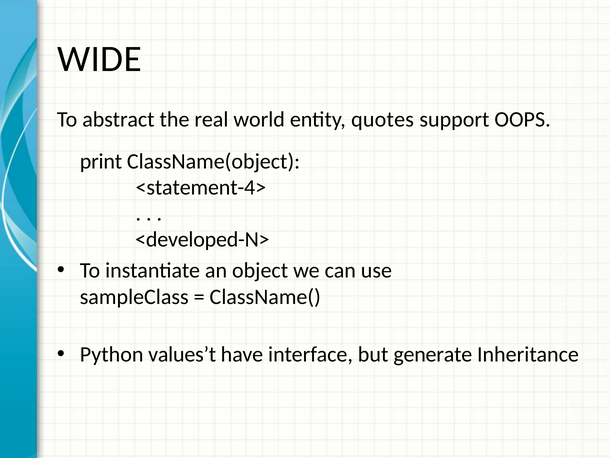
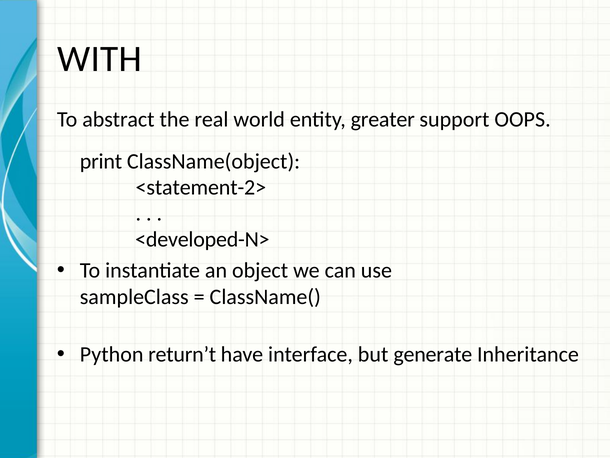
WIDE: WIDE -> WITH
quotes: quotes -> greater
<statement-4>: <statement-4> -> <statement-2>
values’t: values’t -> return’t
